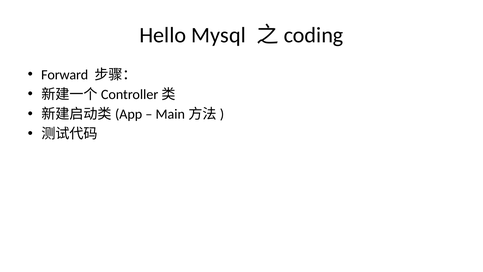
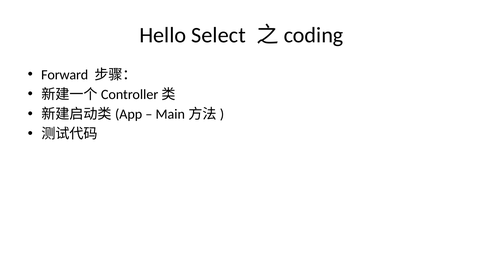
Mysql: Mysql -> Select
